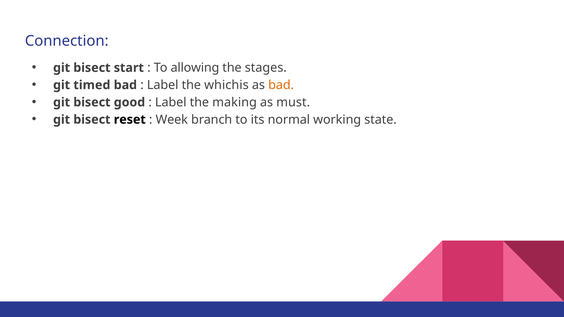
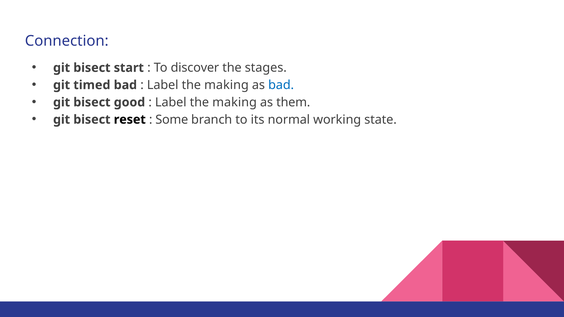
allowing: allowing -> discover
whichis at (226, 85): whichis -> making
bad at (281, 85) colour: orange -> blue
must: must -> them
Week: Week -> Some
